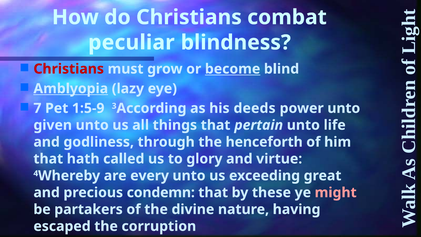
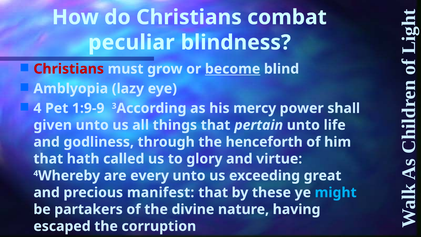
Amblyopia underline: present -> none
7 at (37, 108): 7 -> 4
1:5-9: 1:5-9 -> 1:9-9
deeds: deeds -> mercy
power unto: unto -> shall
condemn: condemn -> manifest
might colour: pink -> light blue
